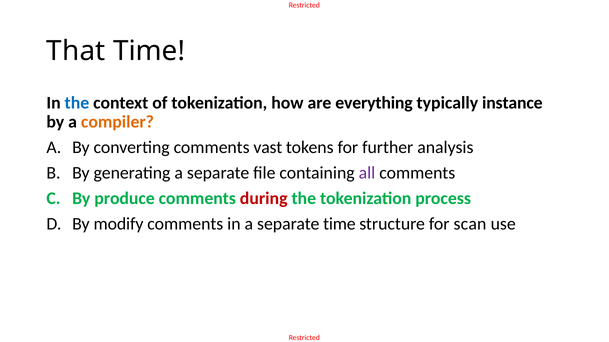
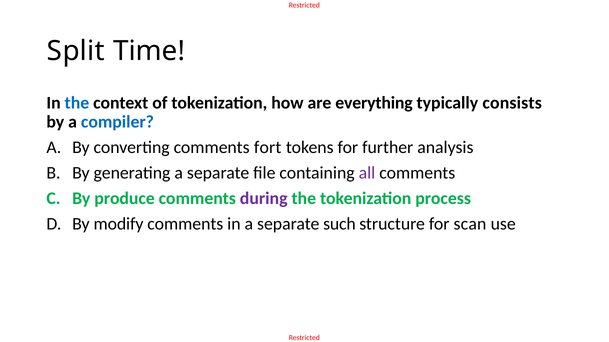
That: That -> Split
instance: instance -> consists
compiler colour: orange -> blue
vast: vast -> fort
during colour: red -> purple
separate time: time -> such
